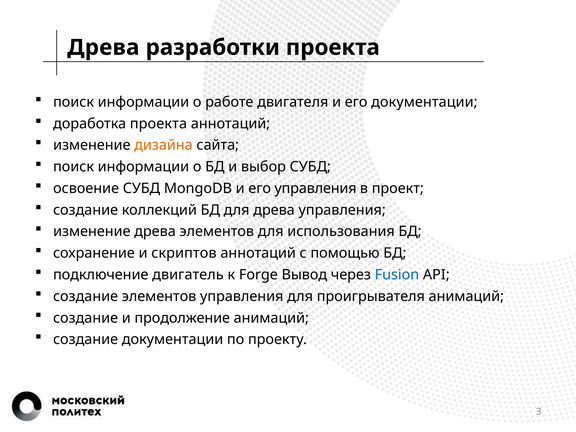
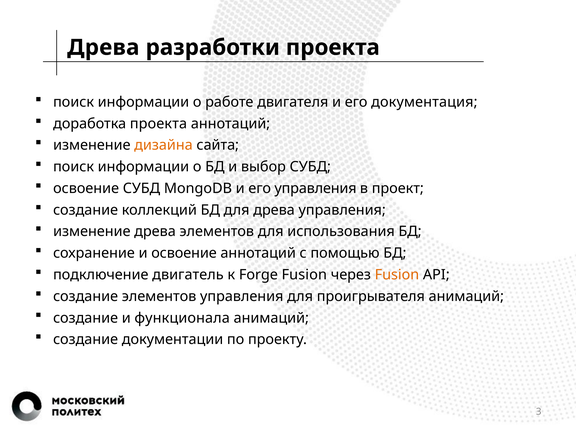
его документации: документации -> документация
и скриптов: скриптов -> освоение
Forge Вывод: Вывод -> Fusion
Fusion at (397, 275) colour: blue -> orange
продолжение: продолжение -> функционала
